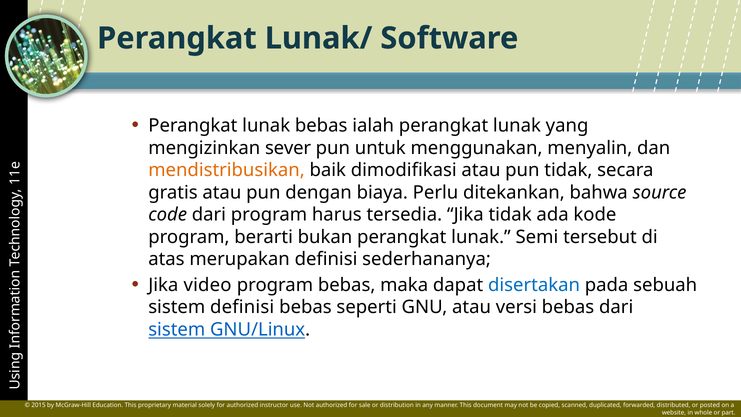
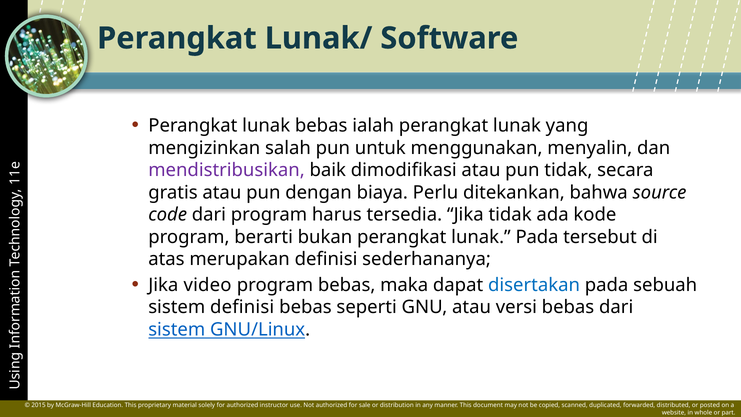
sever: sever -> salah
mendistribusikan colour: orange -> purple
lunak Semi: Semi -> Pada
